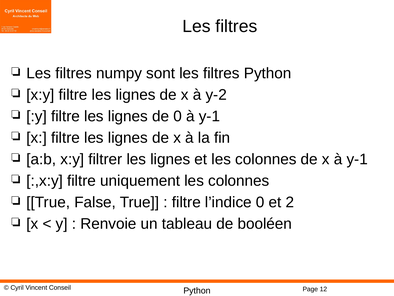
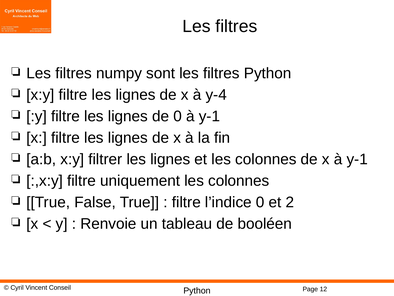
y-2: y-2 -> y-4
